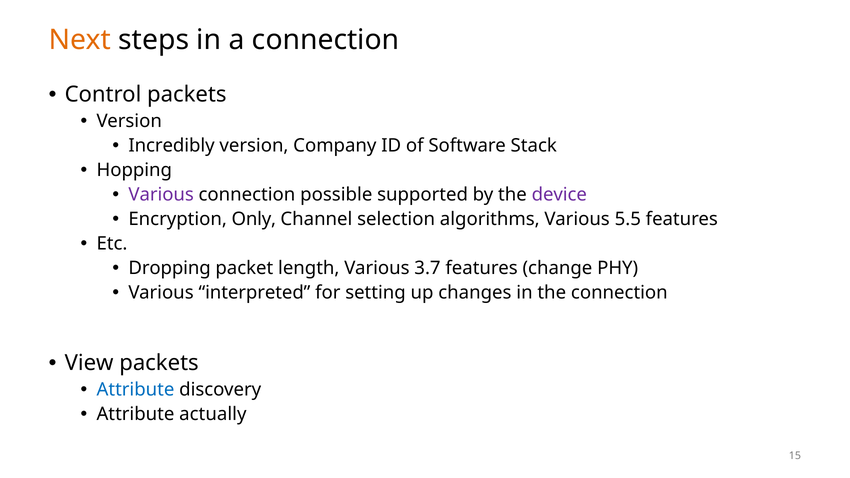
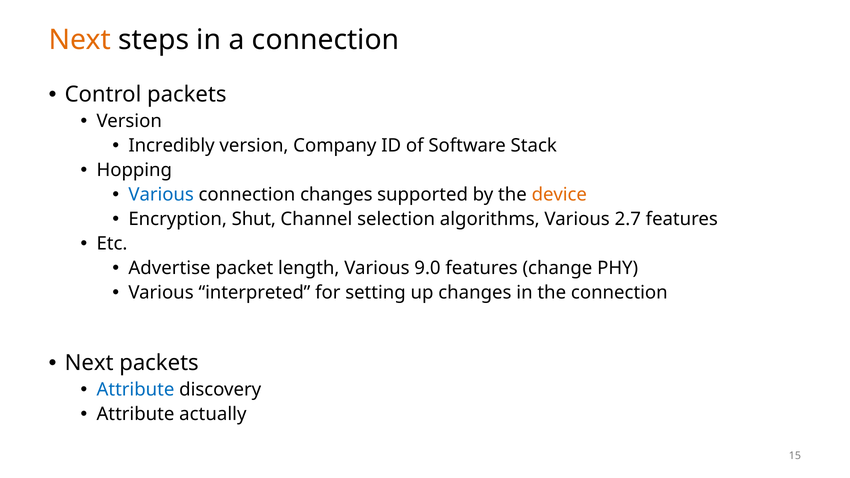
Various at (161, 195) colour: purple -> blue
connection possible: possible -> changes
device colour: purple -> orange
Only: Only -> Shut
5.5: 5.5 -> 2.7
Dropping: Dropping -> Advertise
3.7: 3.7 -> 9.0
View at (89, 363): View -> Next
